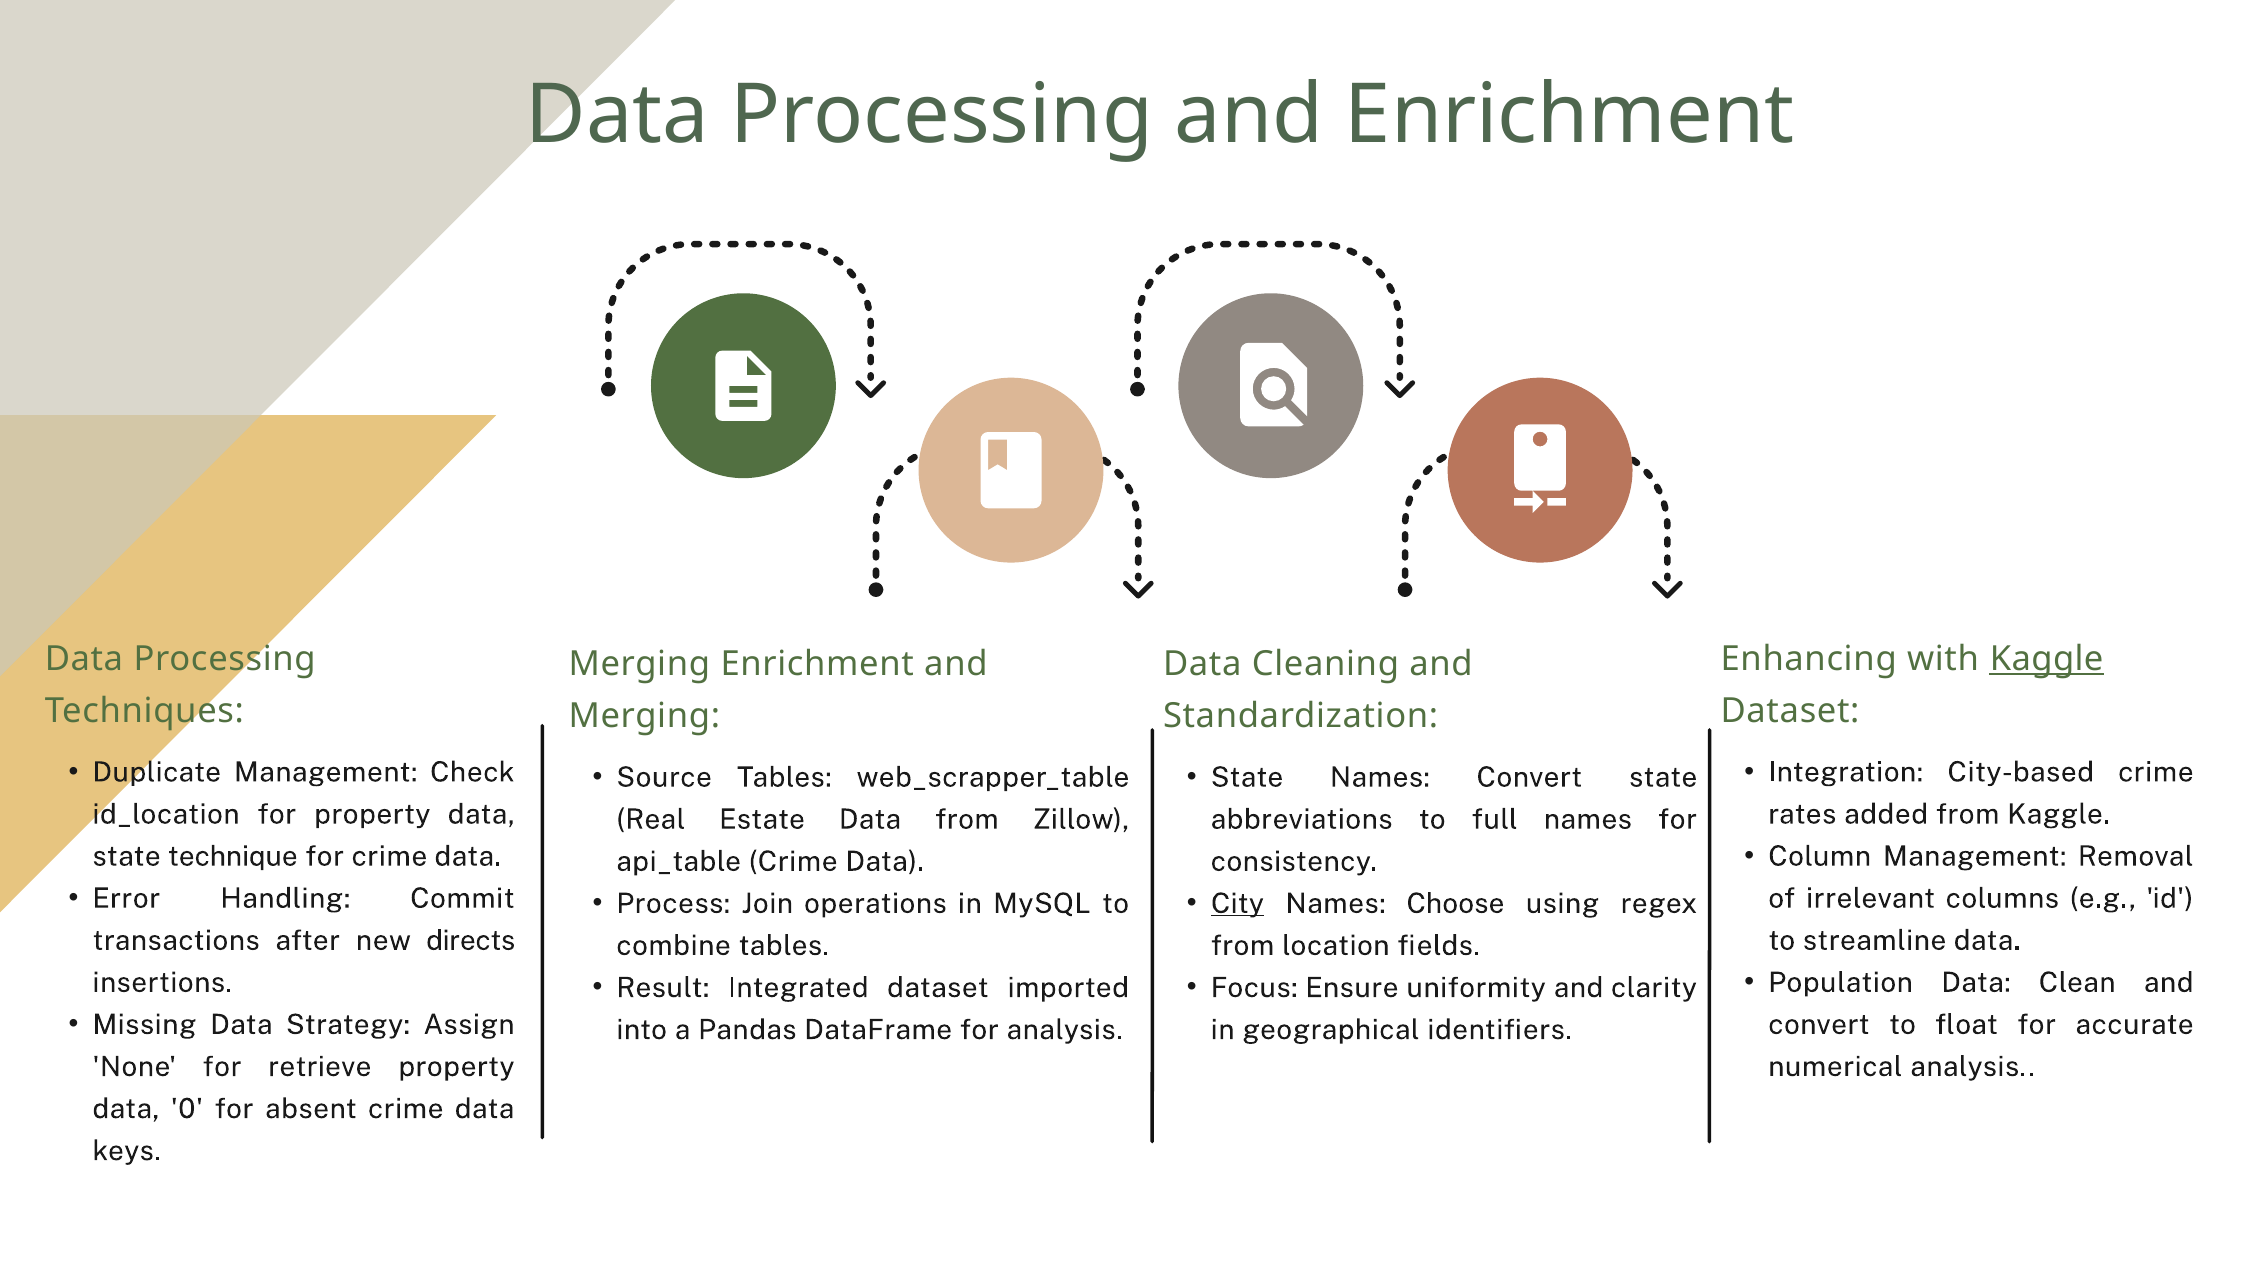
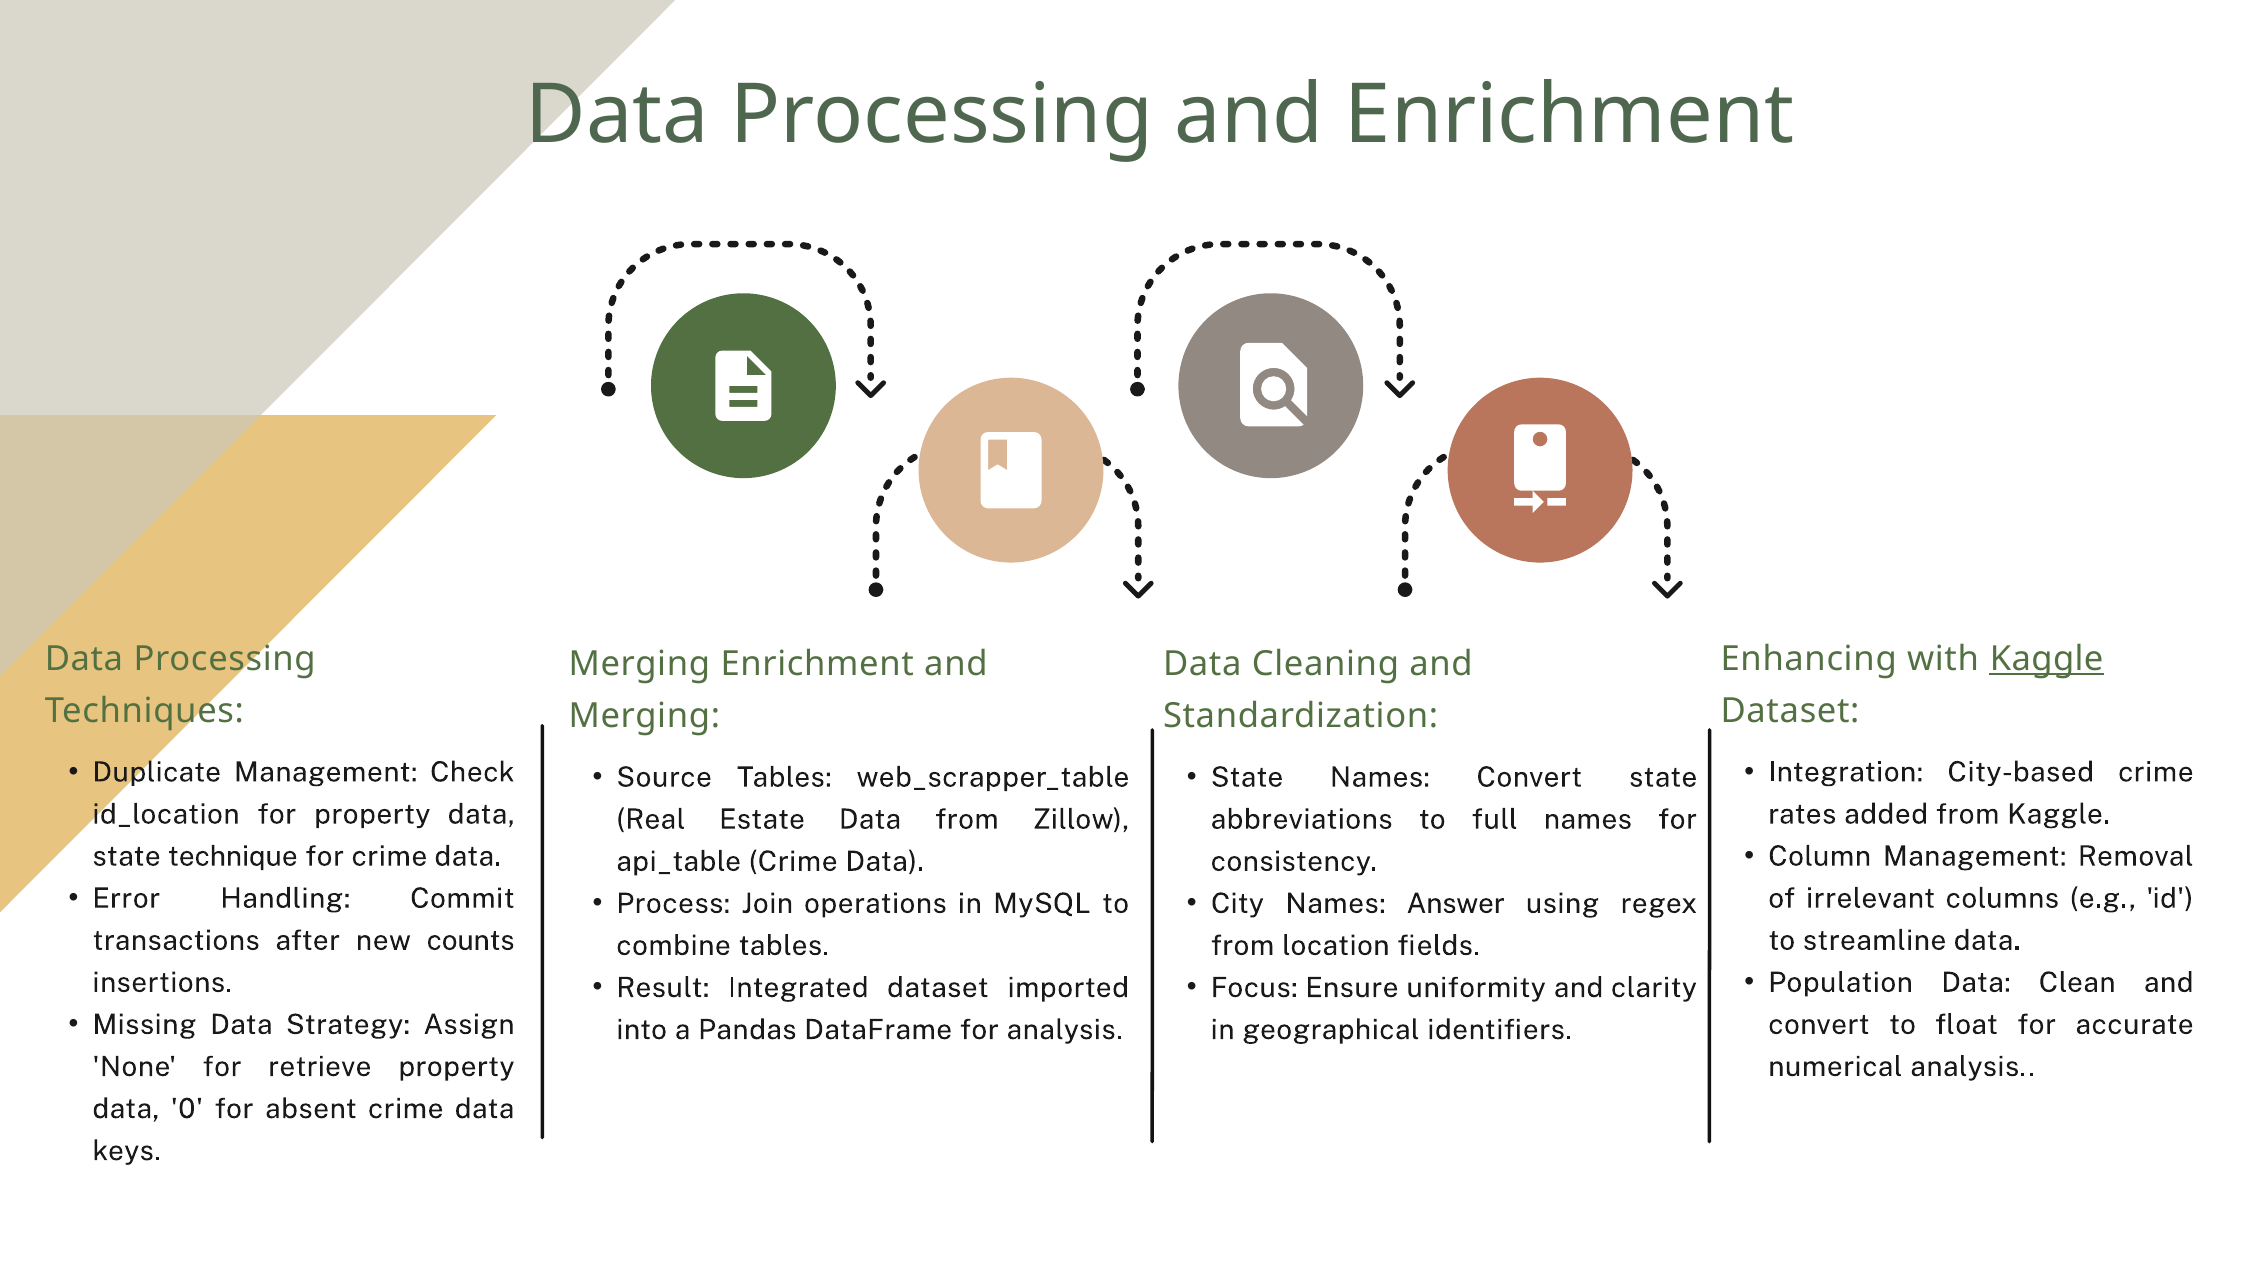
City underline: present -> none
Choose: Choose -> Answer
directs: directs -> counts
